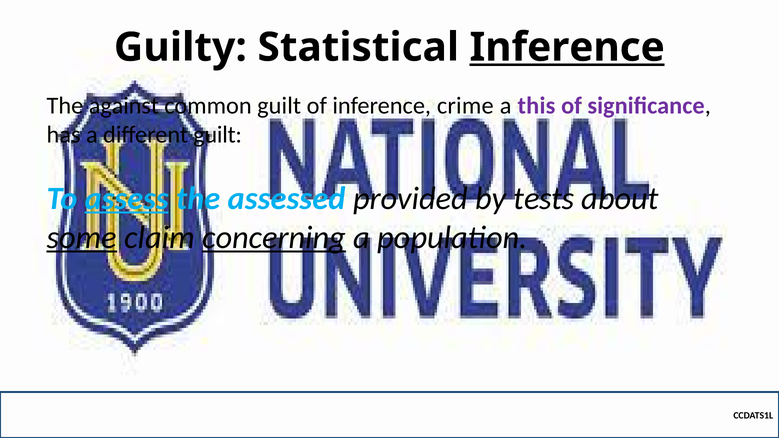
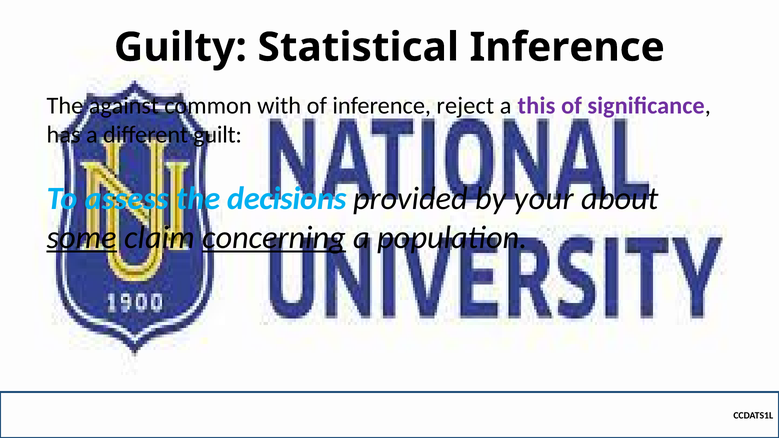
Inference at (567, 47) underline: present -> none
common guilt: guilt -> with
crime: crime -> reject
assess underline: present -> none
assessed: assessed -> decisions
tests: tests -> your
